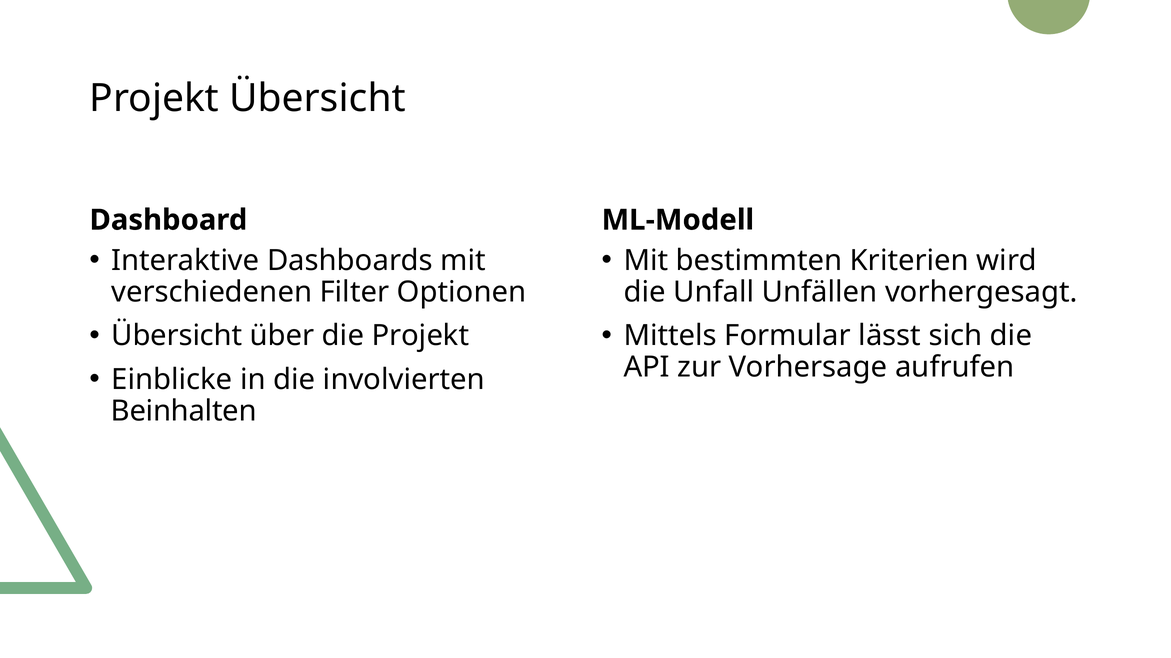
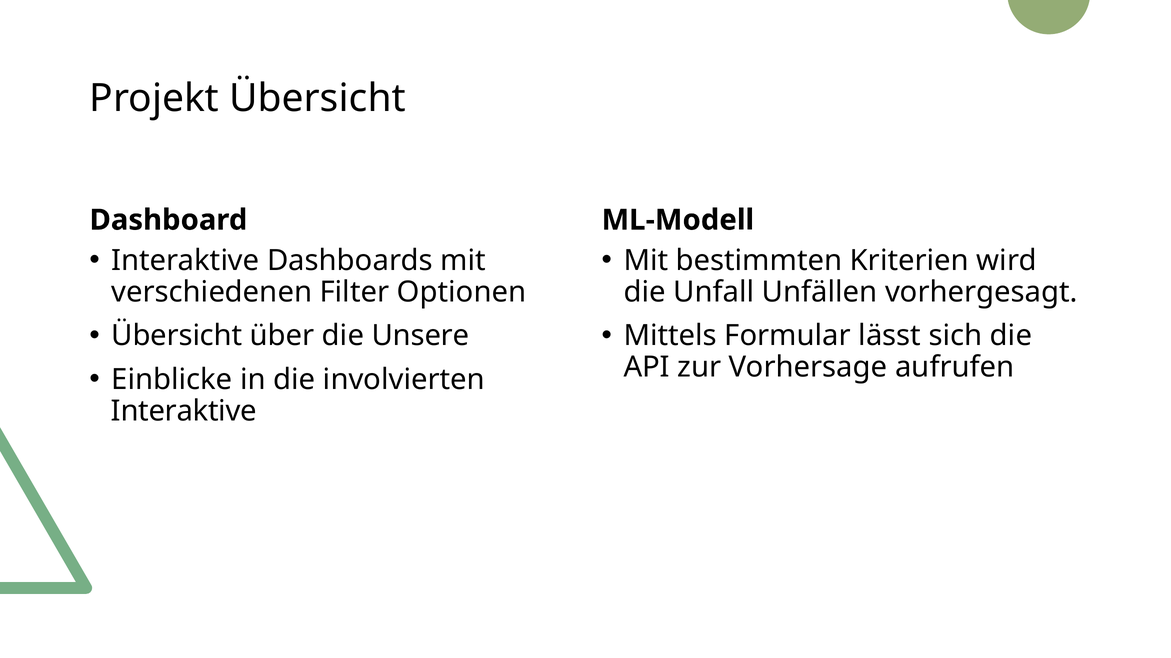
die Projekt: Projekt -> Unsere
Beinhalten at (184, 411): Beinhalten -> Interaktive
